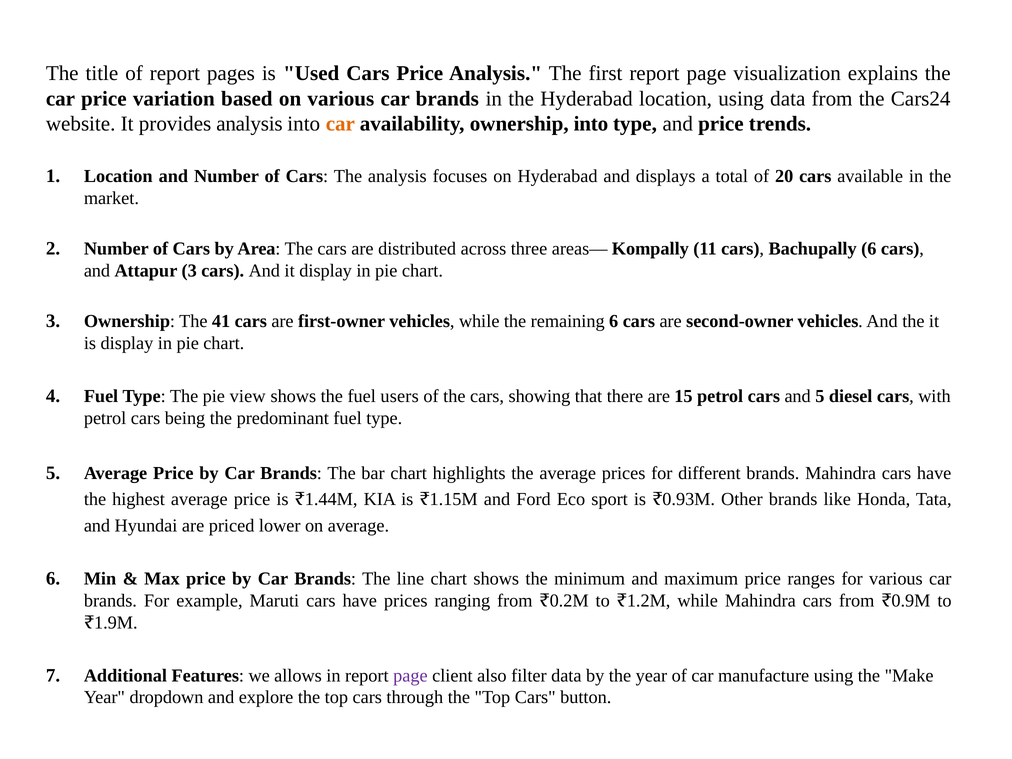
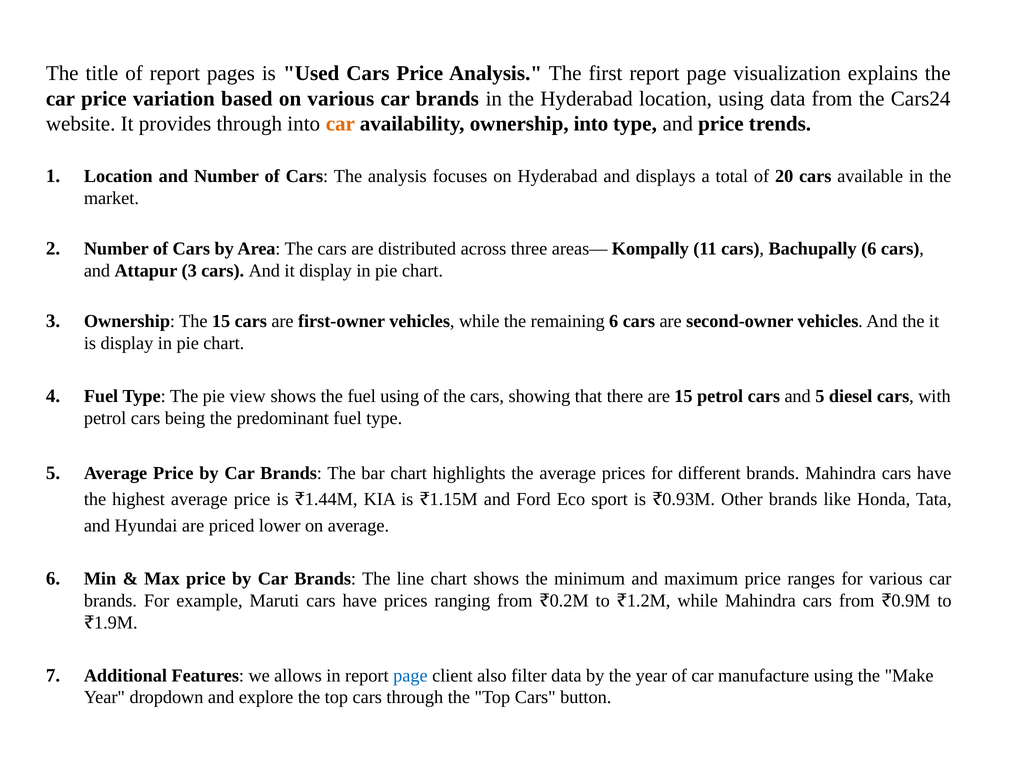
provides analysis: analysis -> through
The 41: 41 -> 15
fuel users: users -> using
page at (410, 675) colour: purple -> blue
